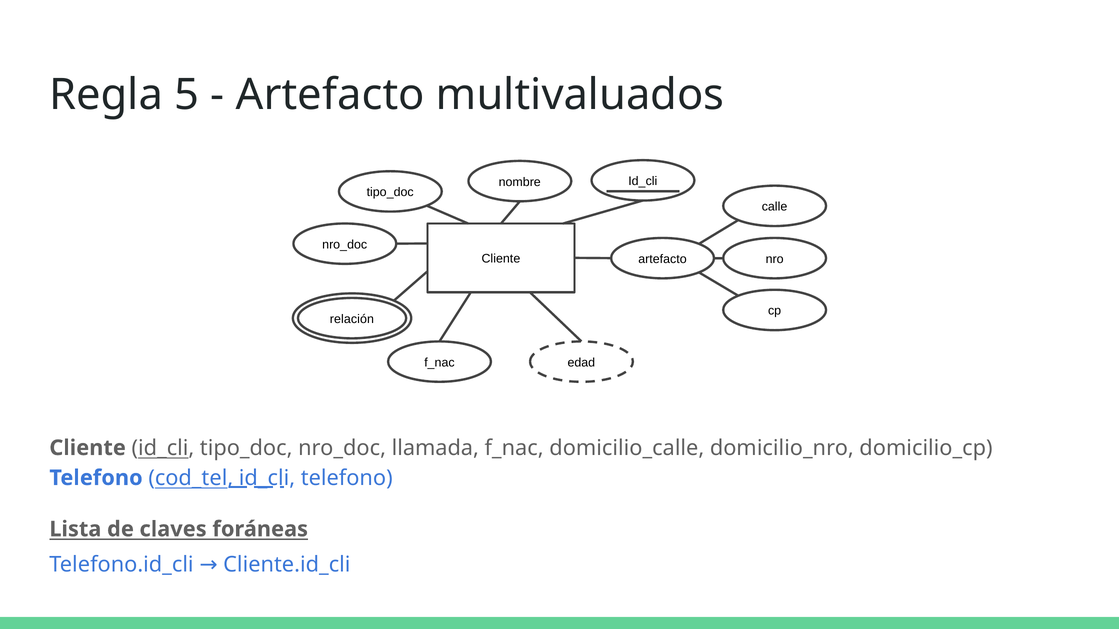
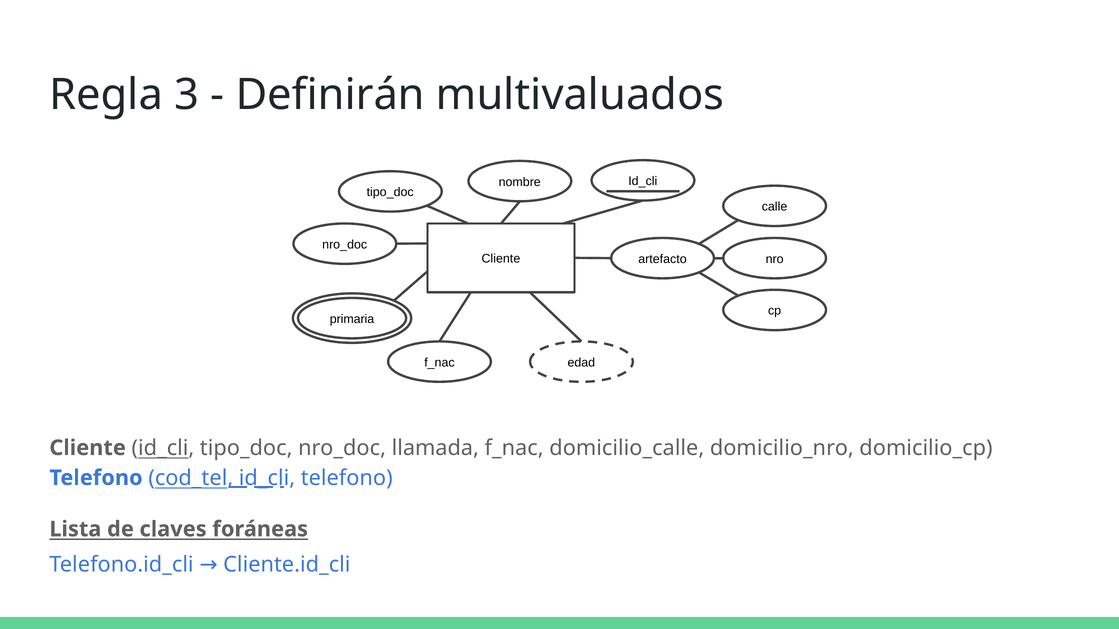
5: 5 -> 3
Artefacto at (330, 95): Artefacto -> Definirán
relación: relación -> primaria
